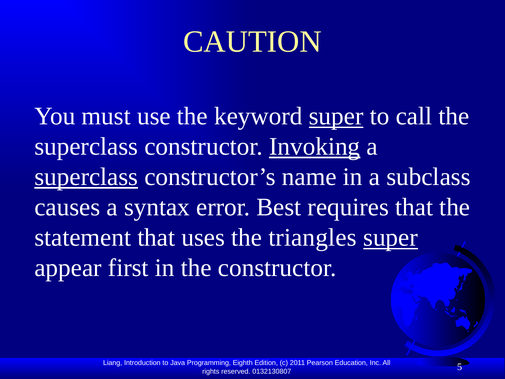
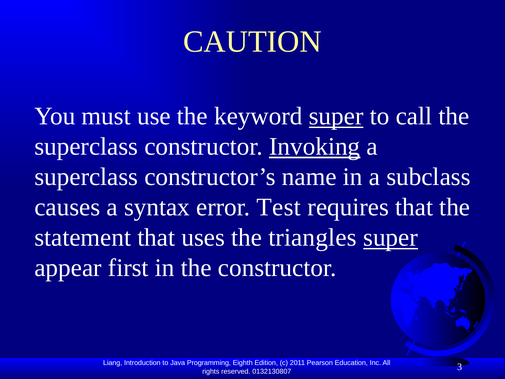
superclass at (86, 177) underline: present -> none
Best: Best -> Test
5: 5 -> 3
